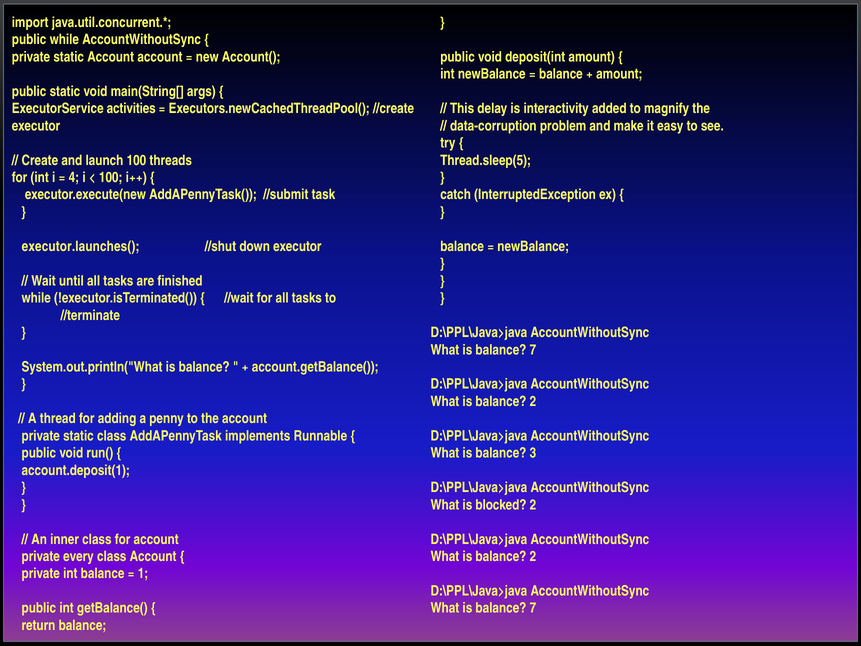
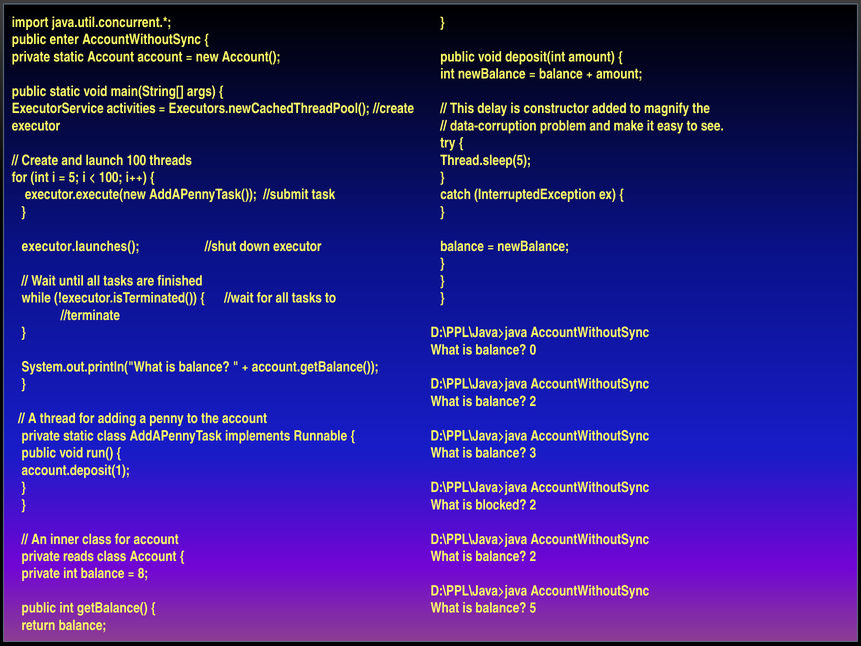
public while: while -> enter
interactivity: interactivity -> constructor
4 at (74, 177): 4 -> 5
7 at (533, 350): 7 -> 0
every: every -> reads
1: 1 -> 8
7 at (533, 608): 7 -> 5
